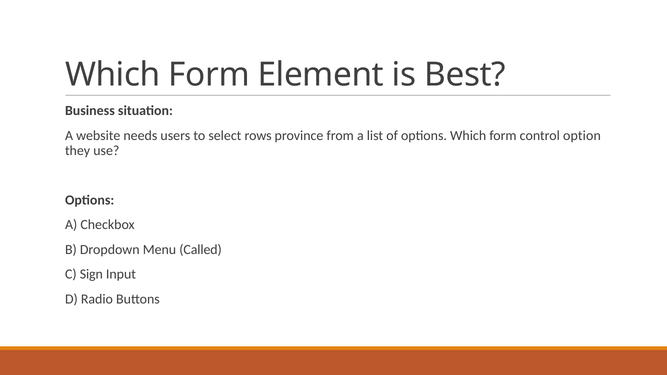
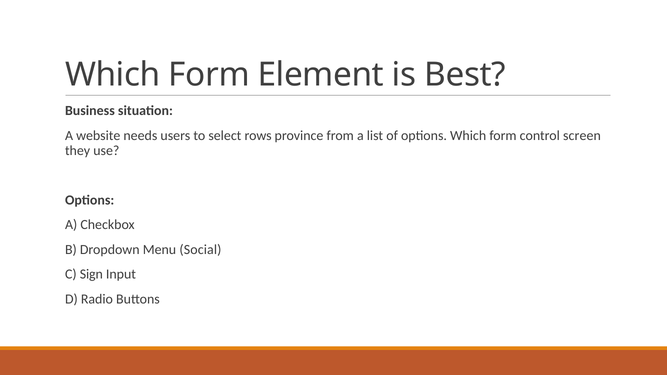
option: option -> screen
Called: Called -> Social
